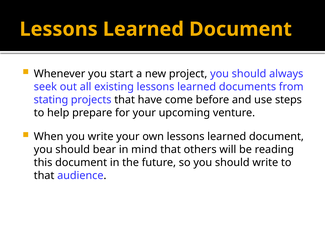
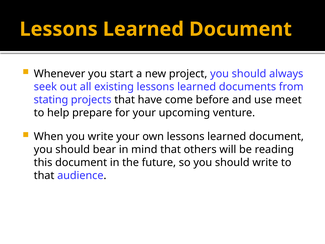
steps: steps -> meet
